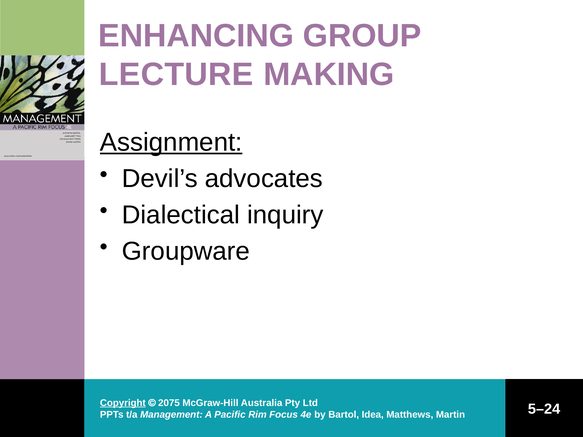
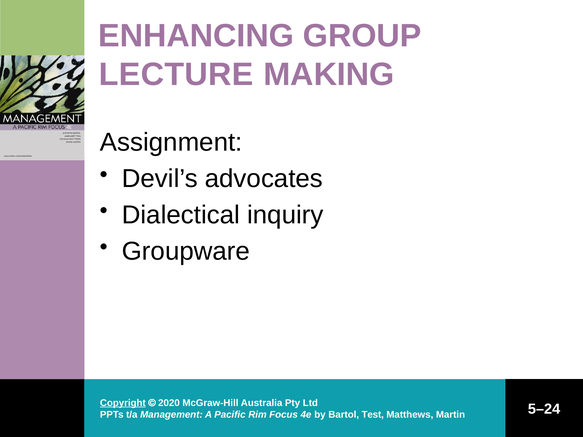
Assignment underline: present -> none
2075: 2075 -> 2020
Idea: Idea -> Test
